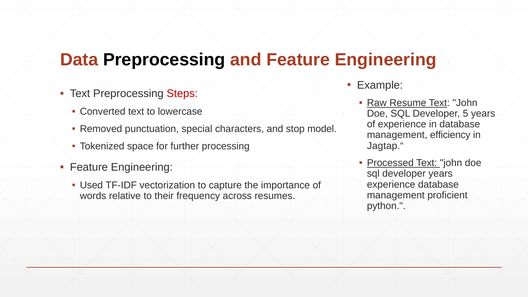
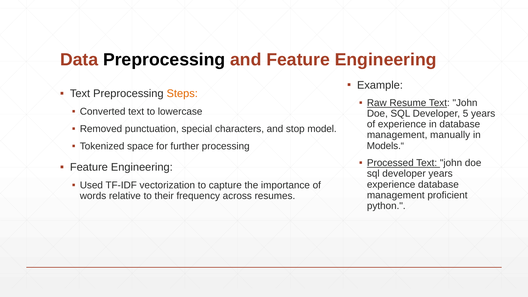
Steps colour: red -> orange
efficiency: efficiency -> manually
Jagtap.“: Jagtap.“ -> Models.“
